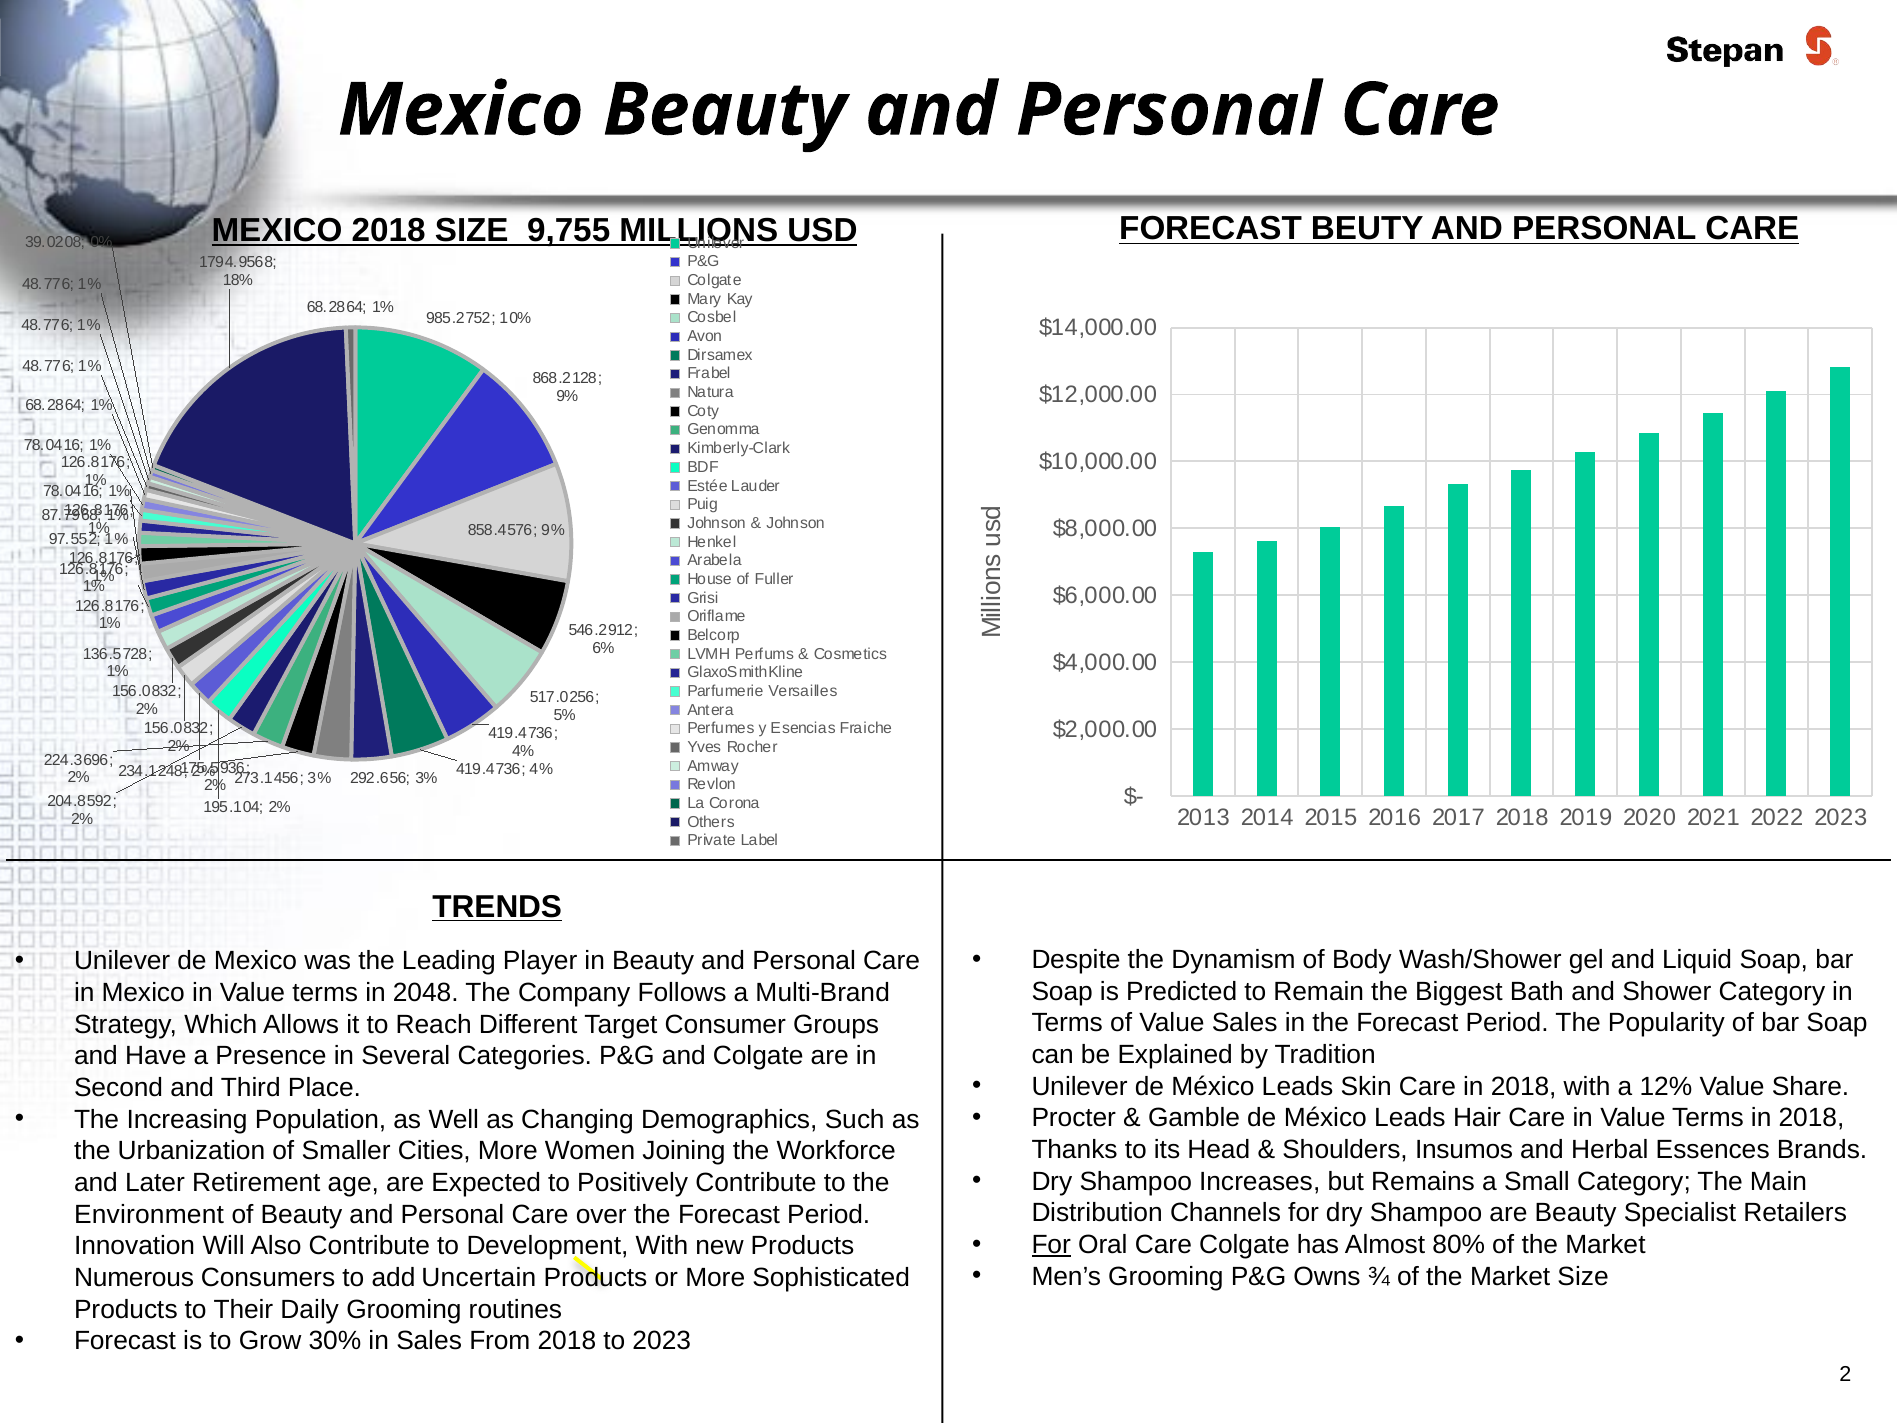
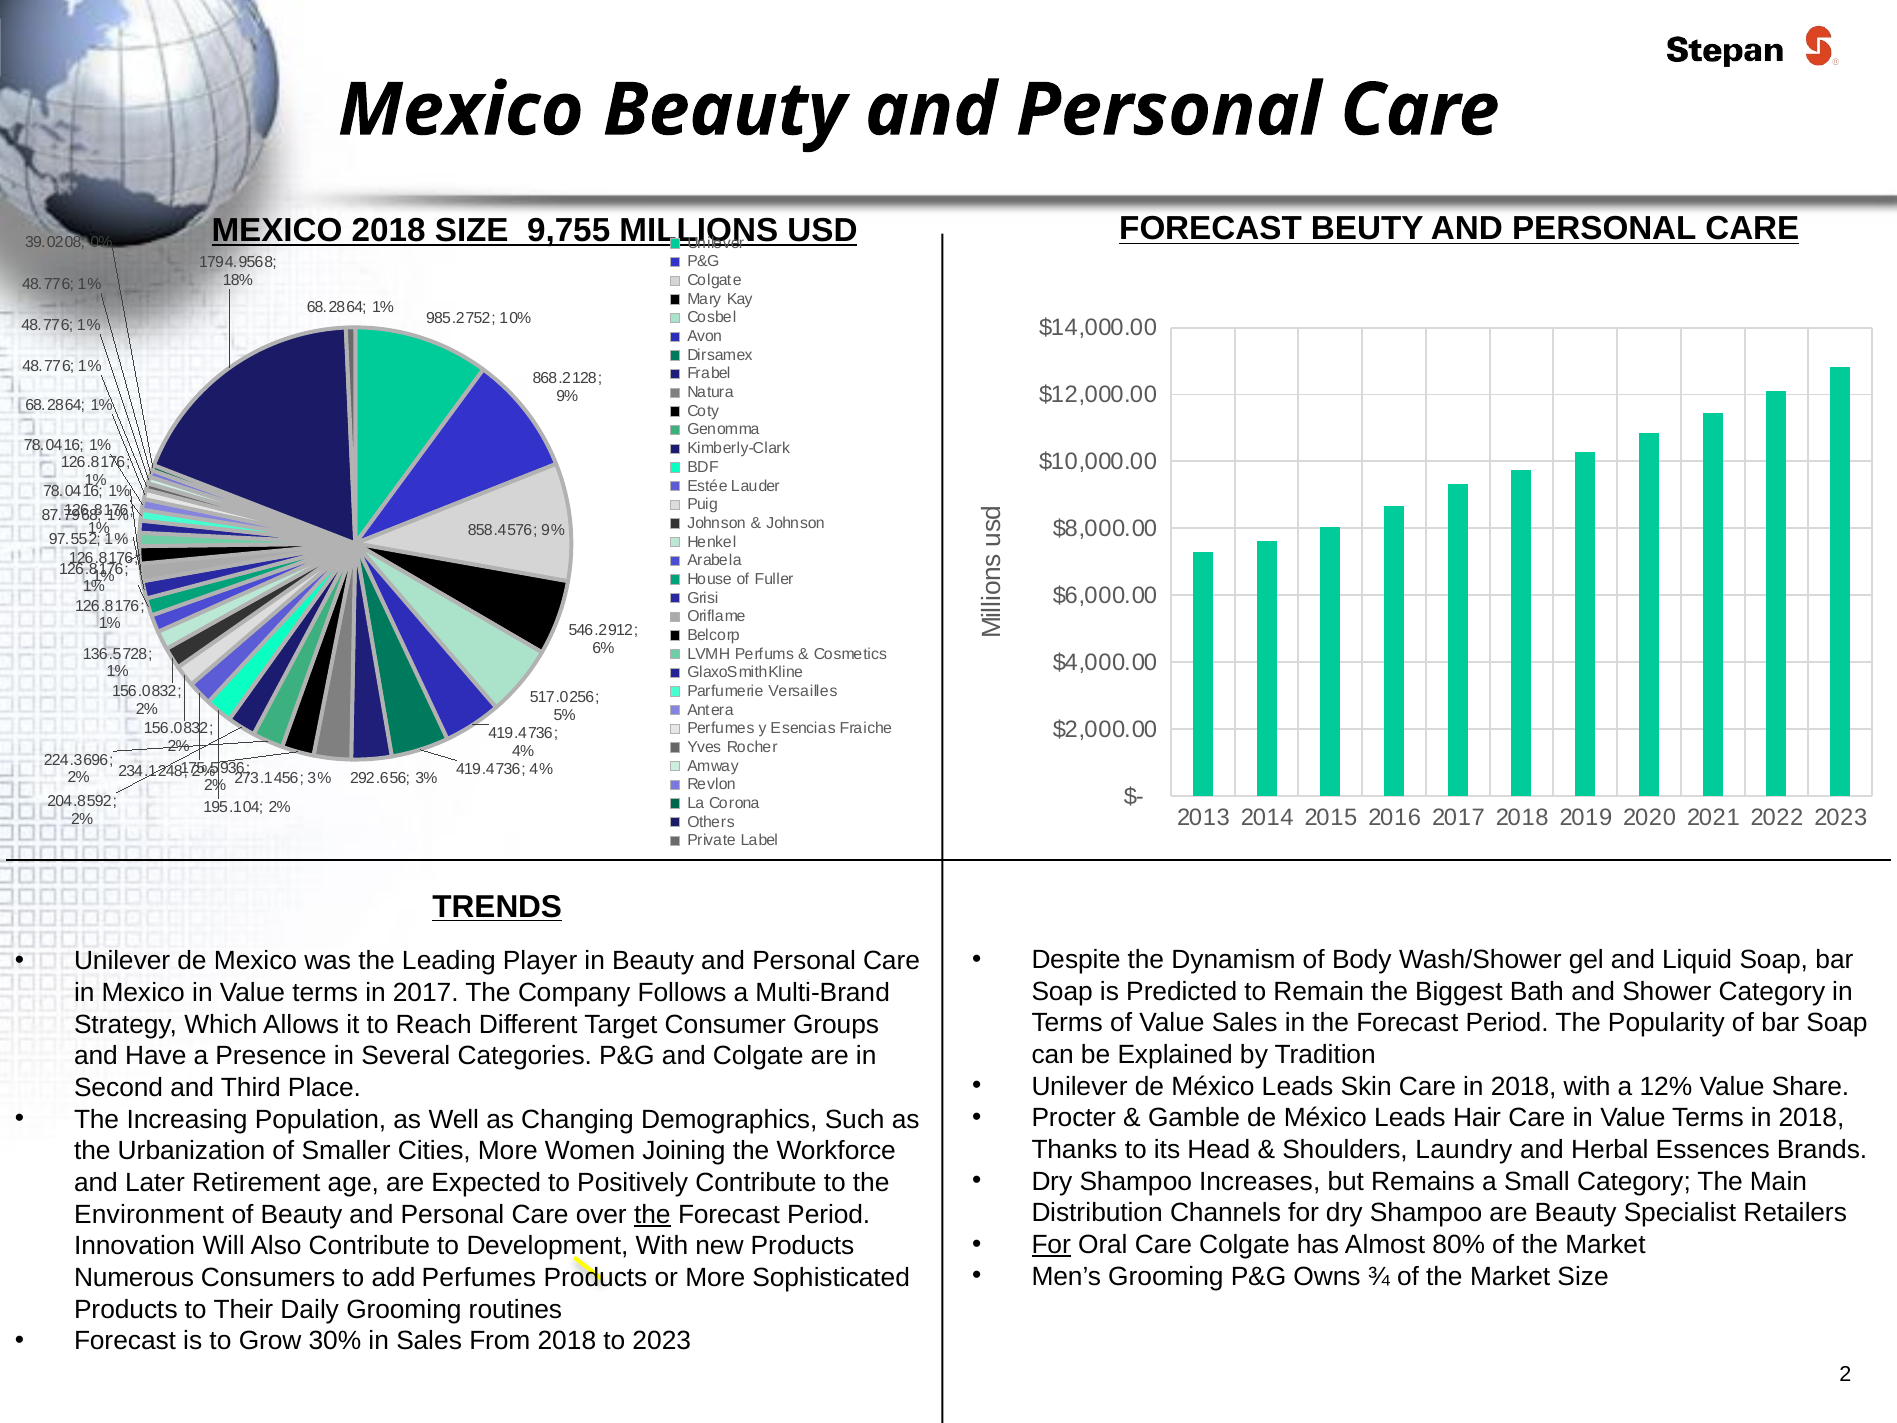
in 2048: 2048 -> 2017
Insumos: Insumos -> Laundry
the at (652, 1214) underline: none -> present
add Uncertain: Uncertain -> Perfumes
